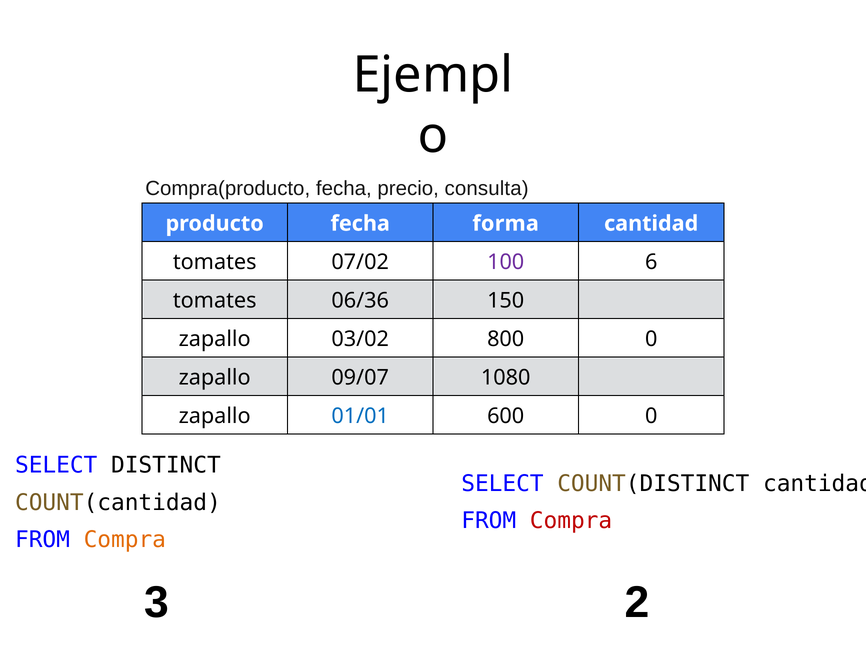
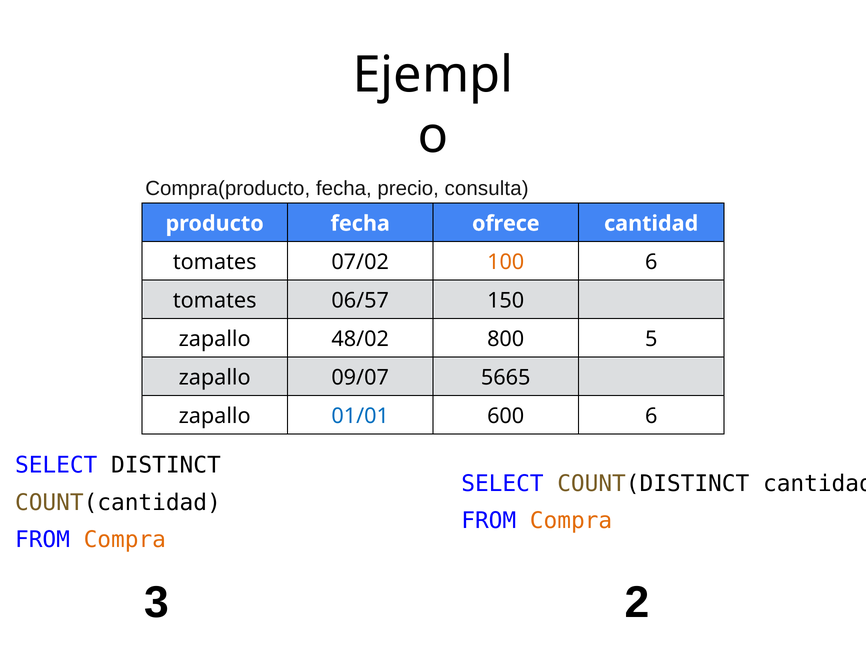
forma: forma -> ofrece
100 colour: purple -> orange
06/36: 06/36 -> 06/57
03/02: 03/02 -> 48/02
800 0: 0 -> 5
1080: 1080 -> 5665
600 0: 0 -> 6
Compra at (571, 521) colour: red -> orange
